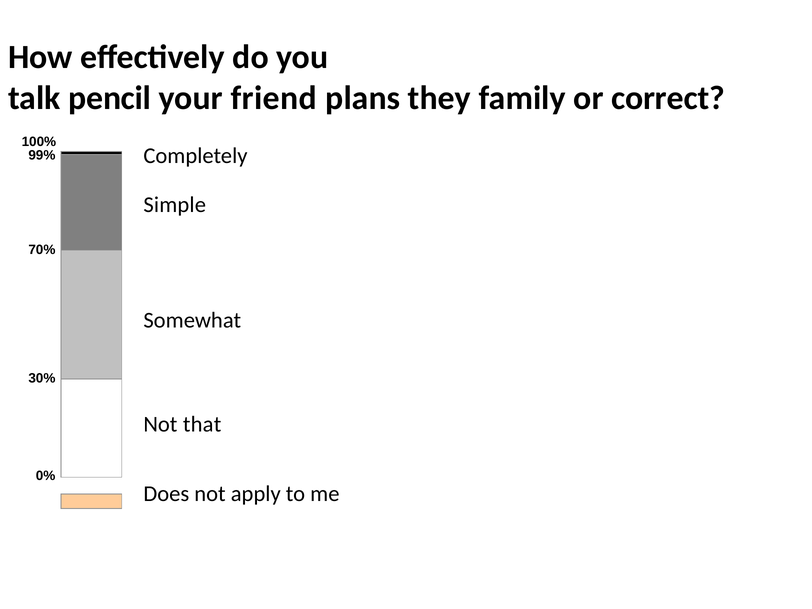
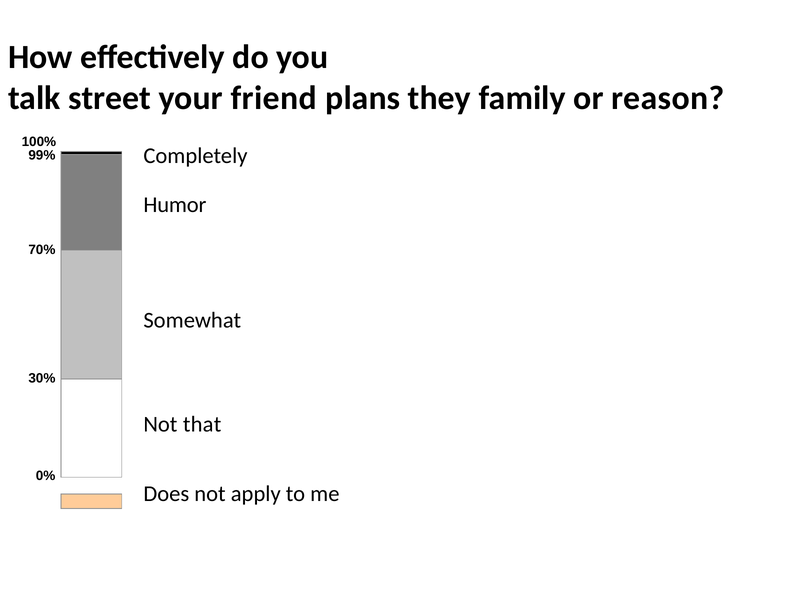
pencil: pencil -> street
correct: correct -> reason
Simple: Simple -> Humor
